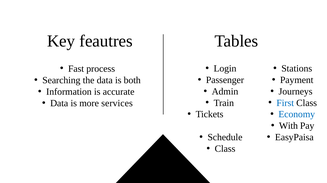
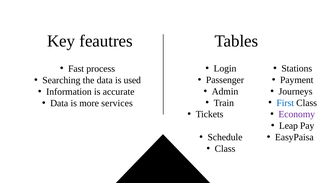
both: both -> used
Economy colour: blue -> purple
With: With -> Leap
